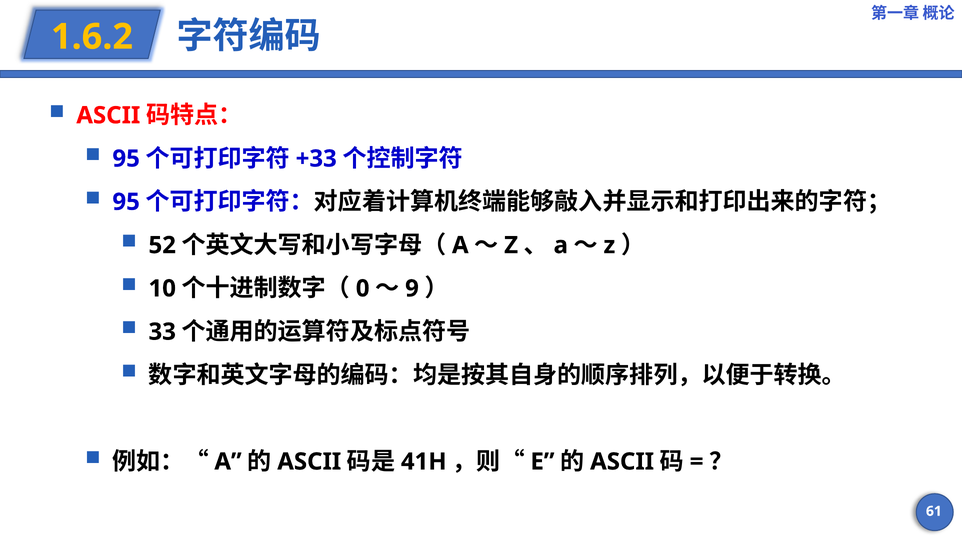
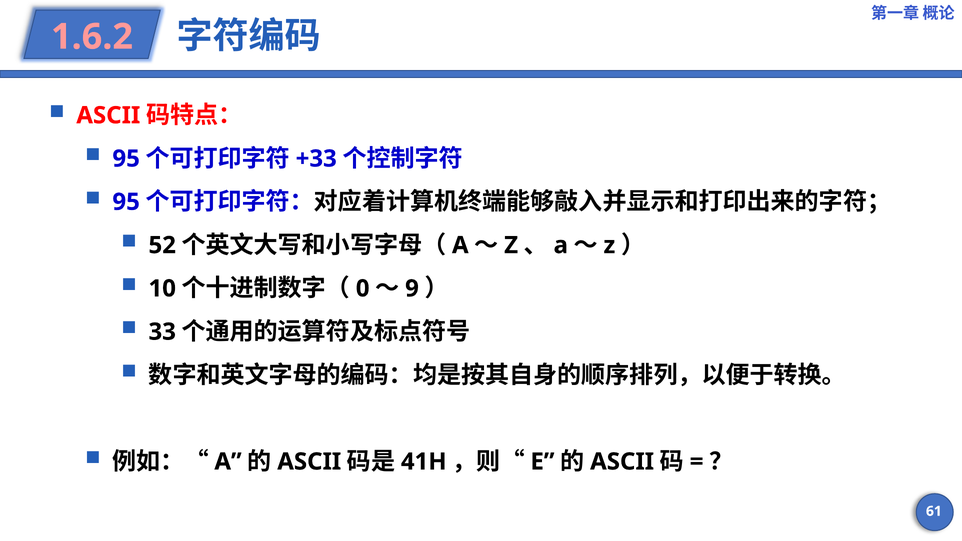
1.6.2 colour: yellow -> pink
